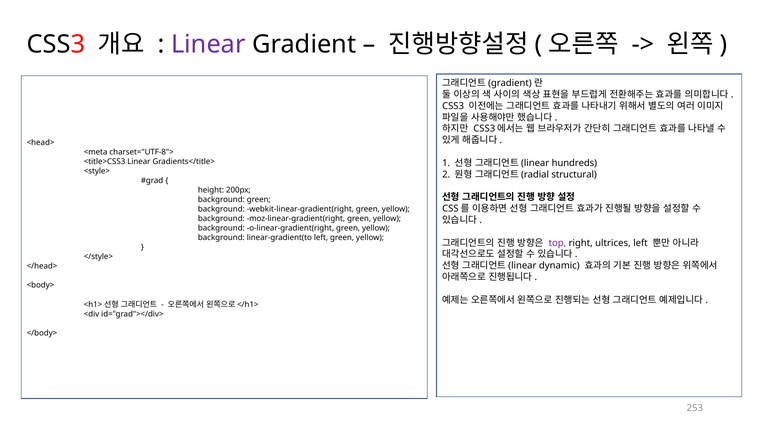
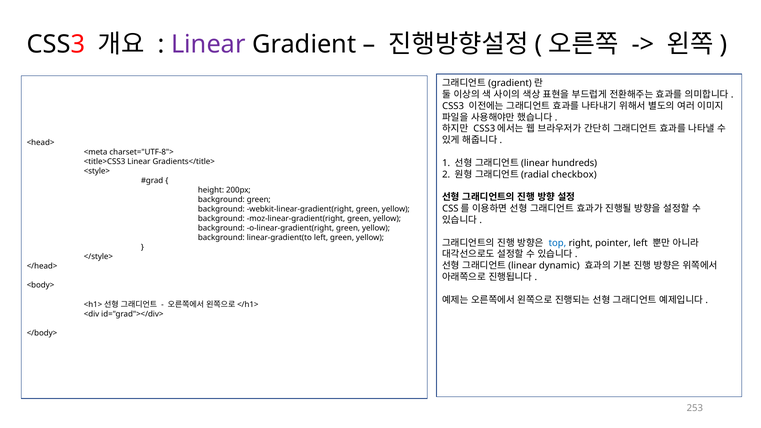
structural: structural -> checkbox
top colour: purple -> blue
ultrices: ultrices -> pointer
